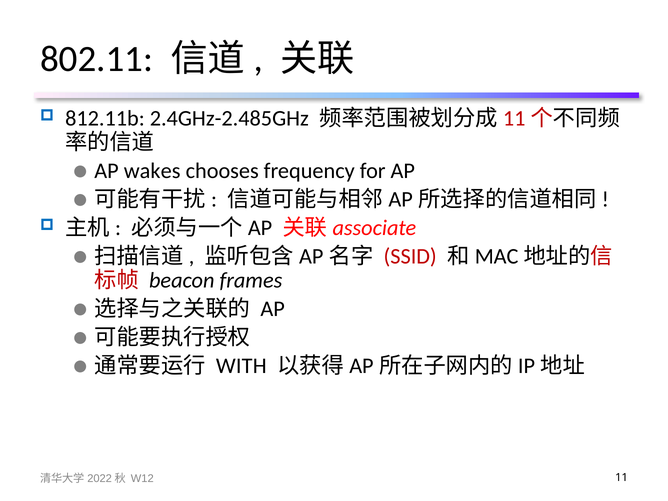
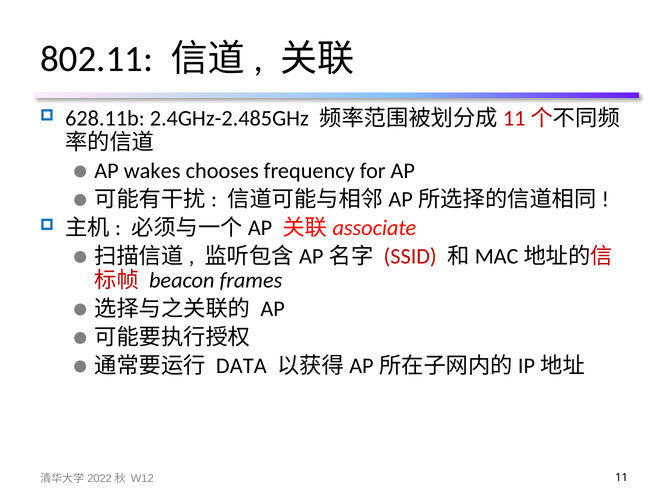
812.11b: 812.11b -> 628.11b
WITH: WITH -> DATA
